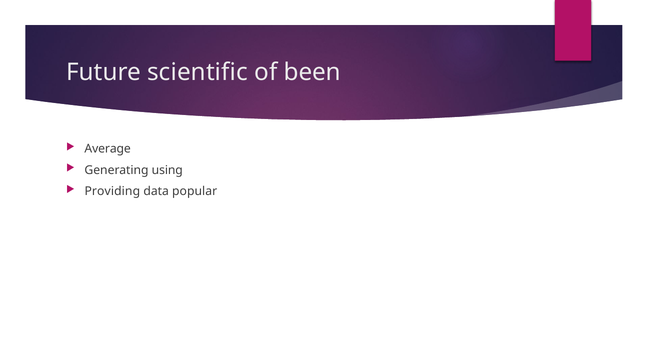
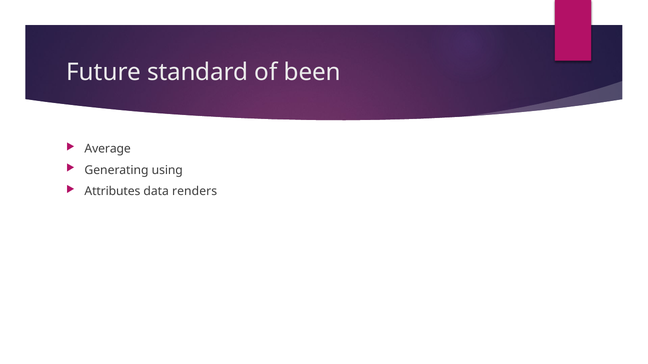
scientific: scientific -> standard
Providing: Providing -> Attributes
popular: popular -> renders
